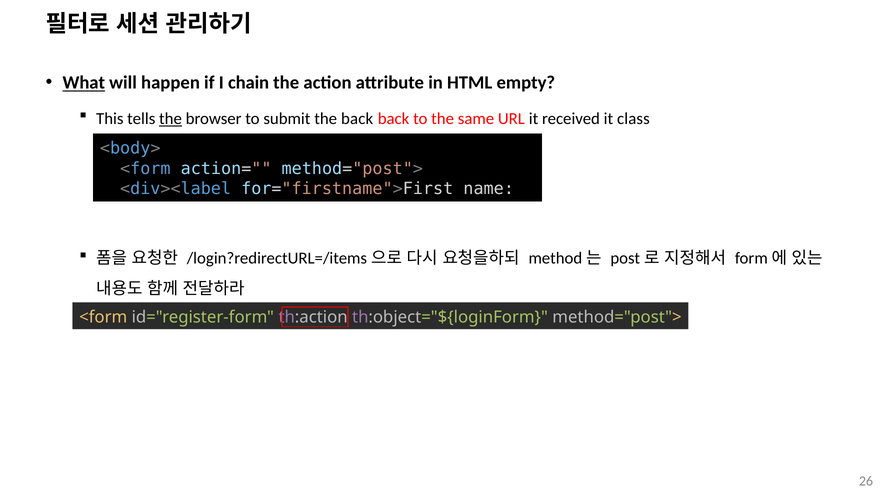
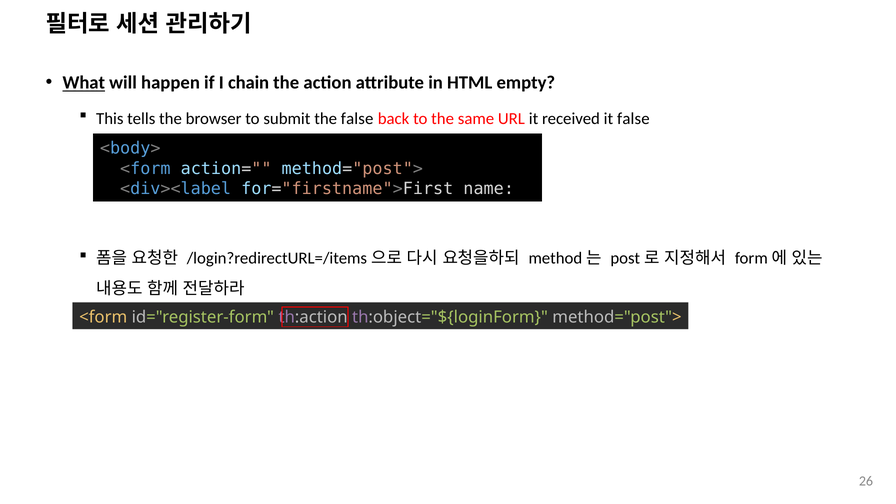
the at (170, 119) underline: present -> none
the back: back -> false
it class: class -> false
